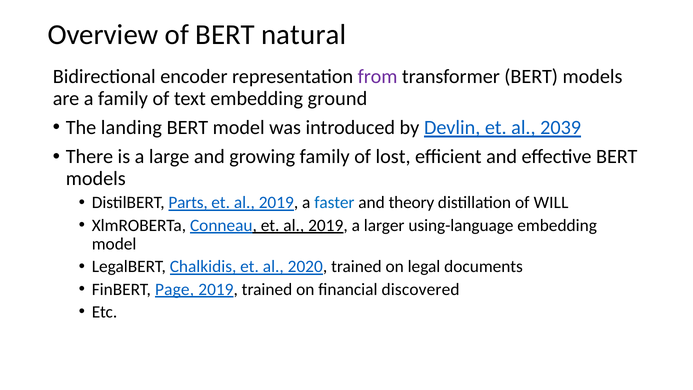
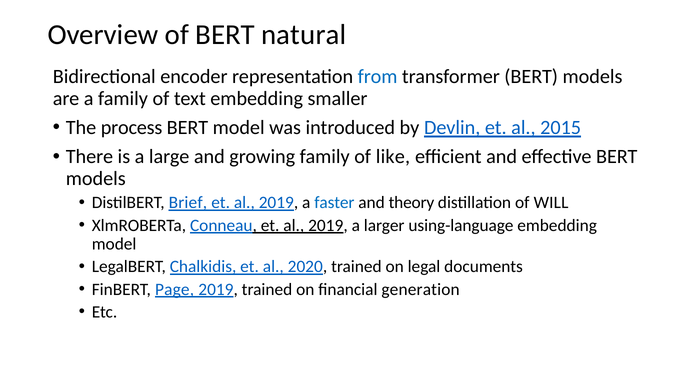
from colour: purple -> blue
ground: ground -> smaller
landing: landing -> process
2039: 2039 -> 2015
lost: lost -> like
Parts: Parts -> Brief
discovered: discovered -> generation
